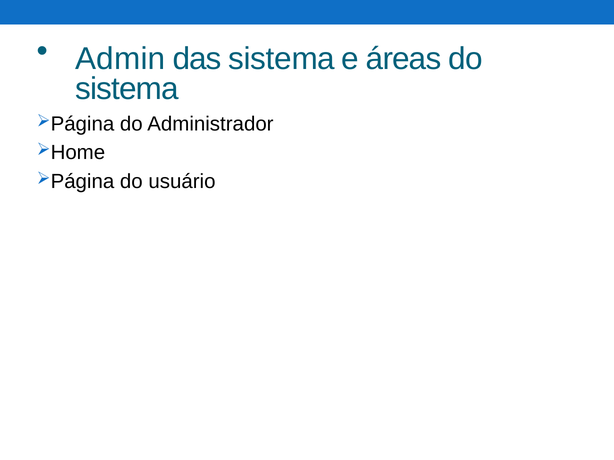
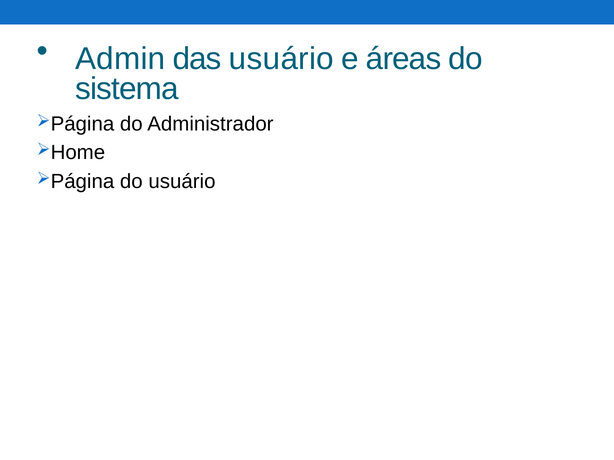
das sistema: sistema -> usuário
